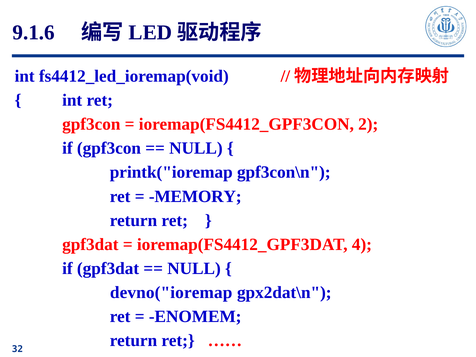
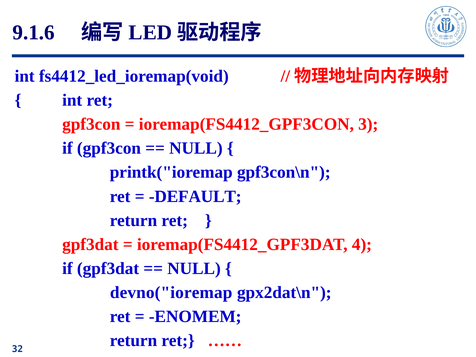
2: 2 -> 3
MEMORY: MEMORY -> DEFAULT
